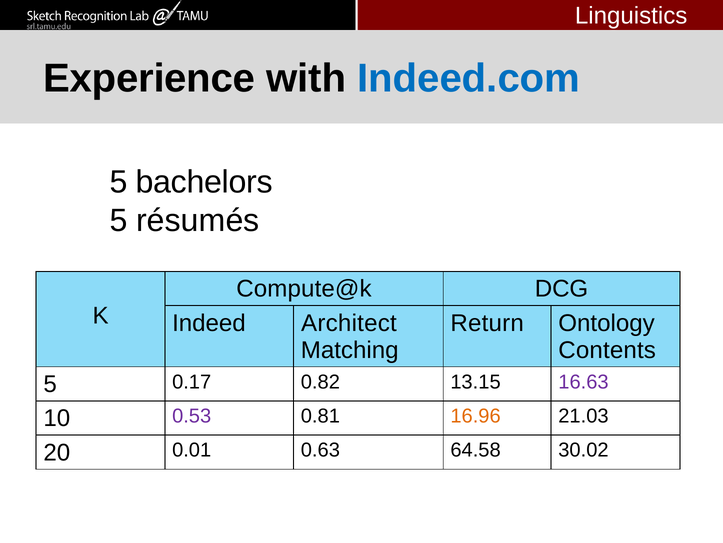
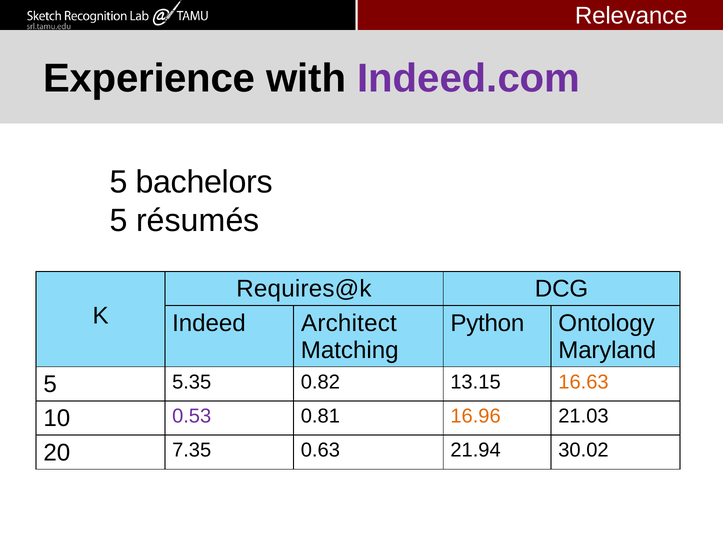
Linguistics: Linguistics -> Relevance
Indeed.com colour: blue -> purple
Compute@k: Compute@k -> Requires@k
Return: Return -> Python
Contents: Contents -> Maryland
0.17: 0.17 -> 5.35
16.63 colour: purple -> orange
0.01: 0.01 -> 7.35
64.58: 64.58 -> 21.94
